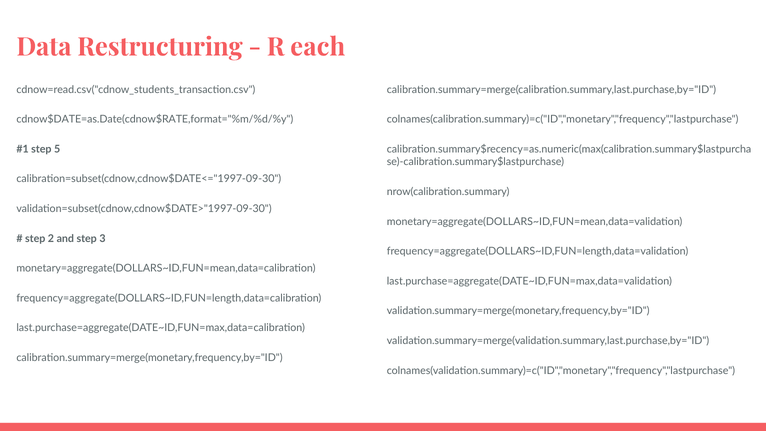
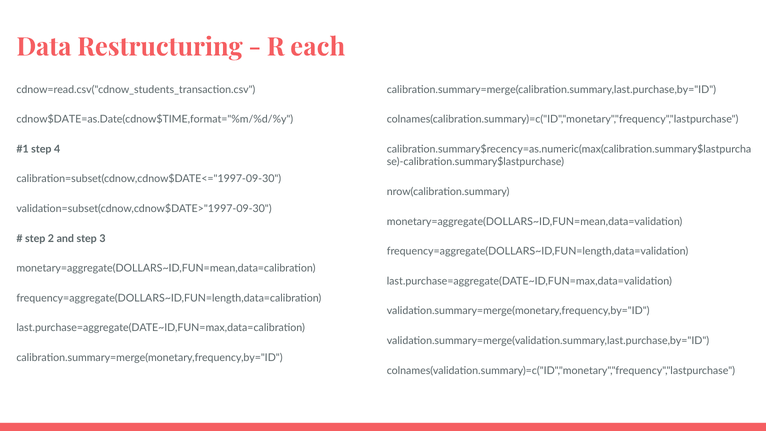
cdnow$DATE=as.Date(cdnow$RATE,format="%m/%d/%y: cdnow$DATE=as.Date(cdnow$RATE,format="%m/%d/%y -> cdnow$DATE=as.Date(cdnow$TIME,format="%m/%d/%y
5: 5 -> 4
